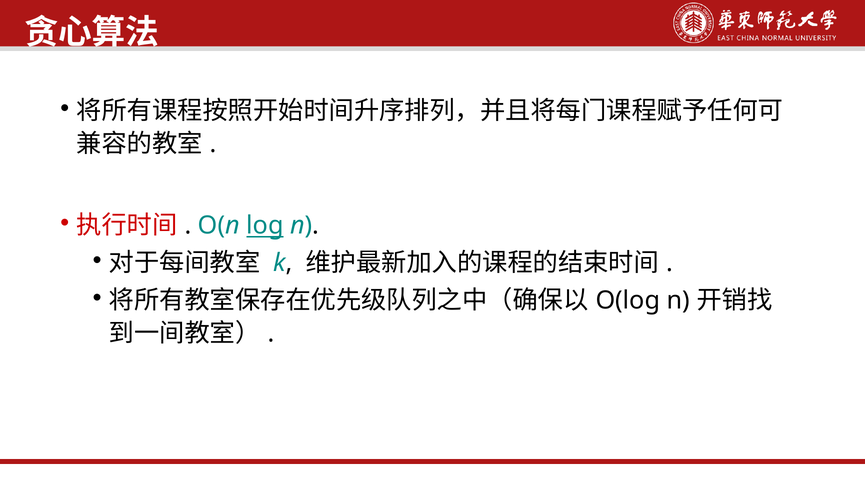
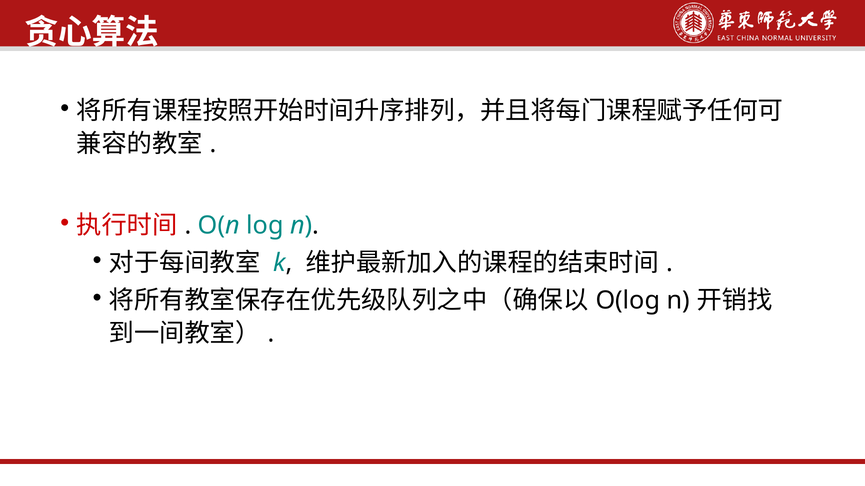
log underline: present -> none
